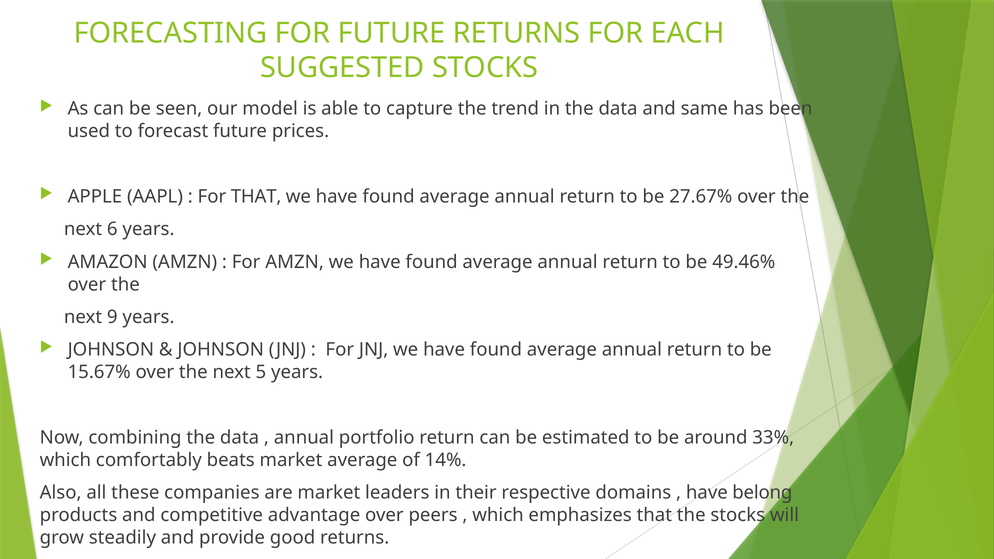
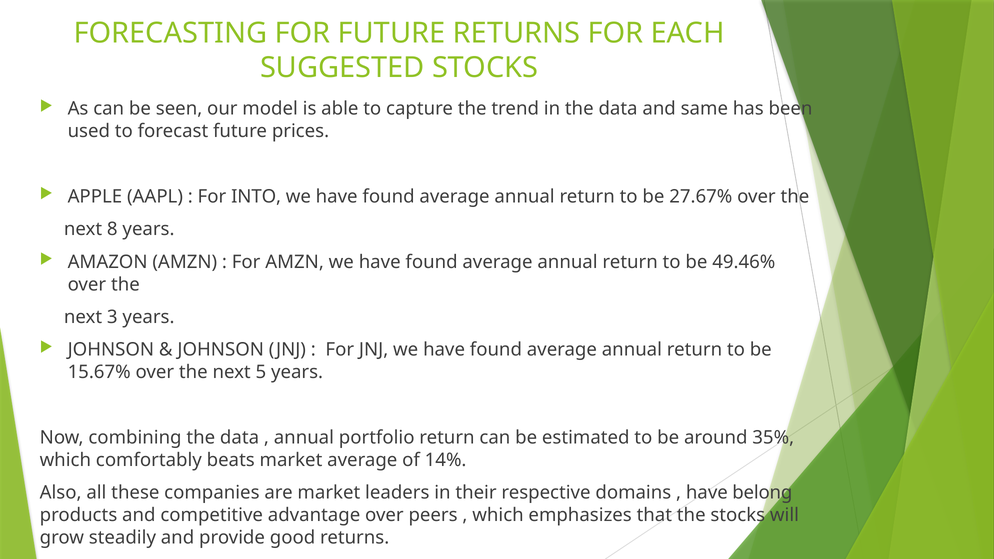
For THAT: THAT -> INTO
6: 6 -> 8
9: 9 -> 3
33%: 33% -> 35%
